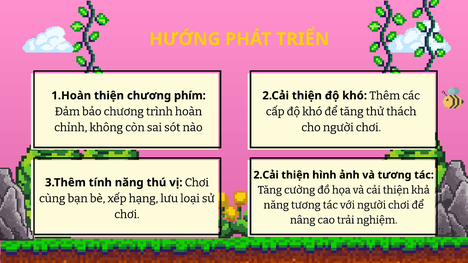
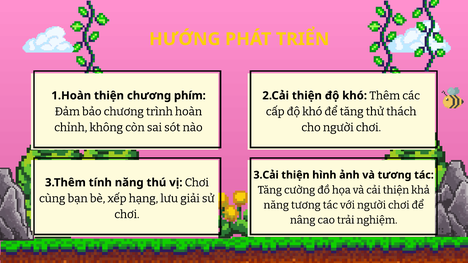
2.Cải at (266, 175): 2.Cải -> 3.Cải
loại: loại -> giải
